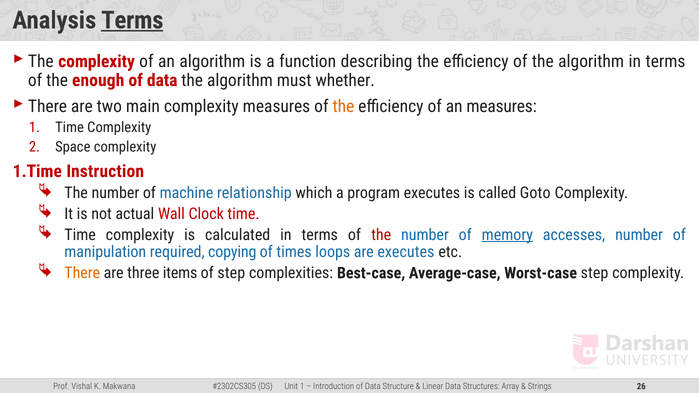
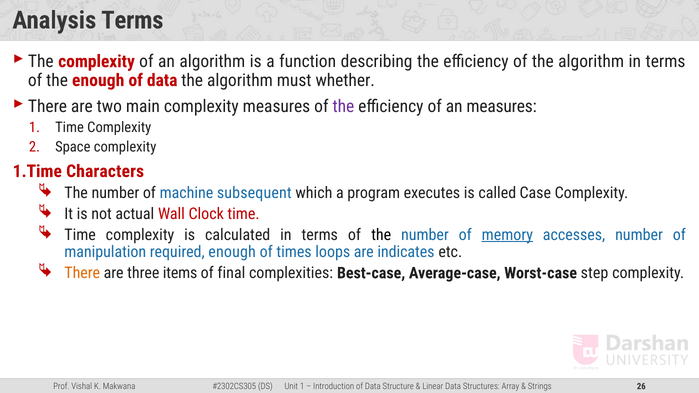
Terms at (132, 20) underline: present -> none
the at (343, 106) colour: orange -> purple
Instruction: Instruction -> Characters
relationship: relationship -> subsequent
Goto: Goto -> Case
the at (381, 235) colour: red -> black
required copying: copying -> enough
are executes: executes -> indicates
of step: step -> final
